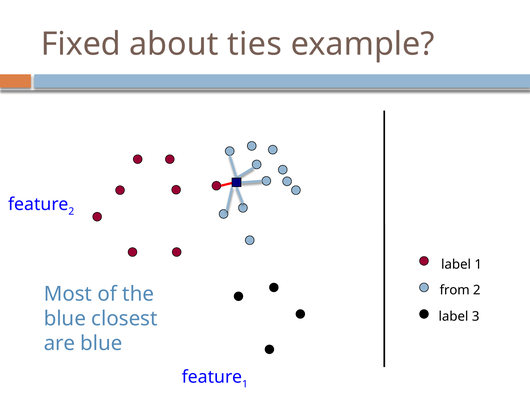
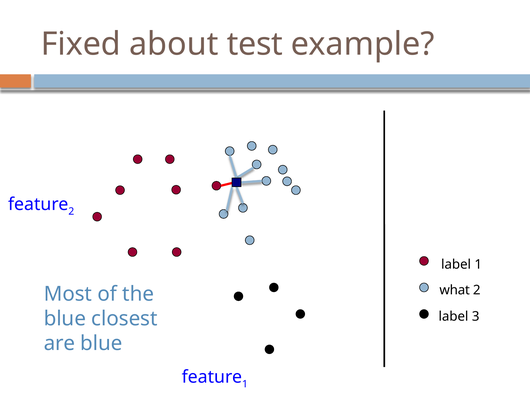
ties: ties -> test
from: from -> what
